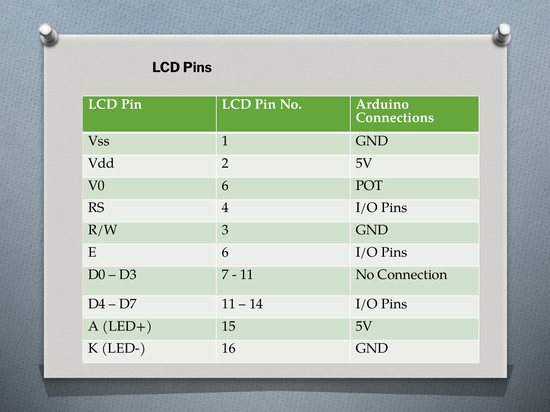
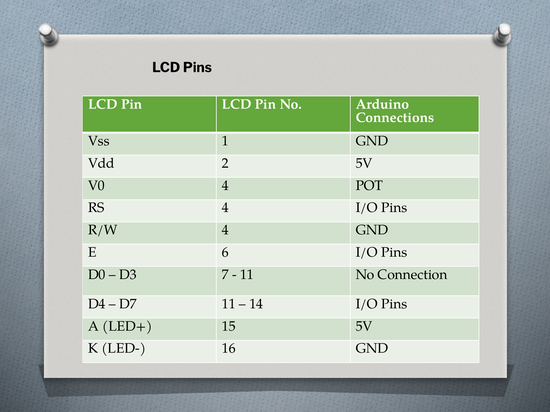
V0 6: 6 -> 4
R/W 3: 3 -> 4
